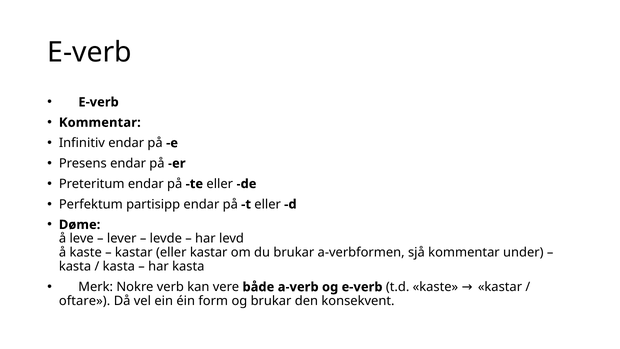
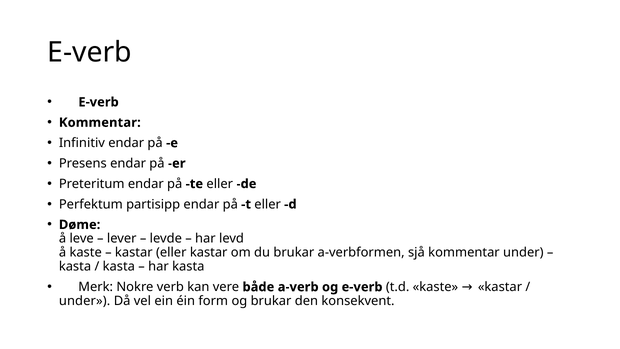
oftare at (85, 301): oftare -> under
